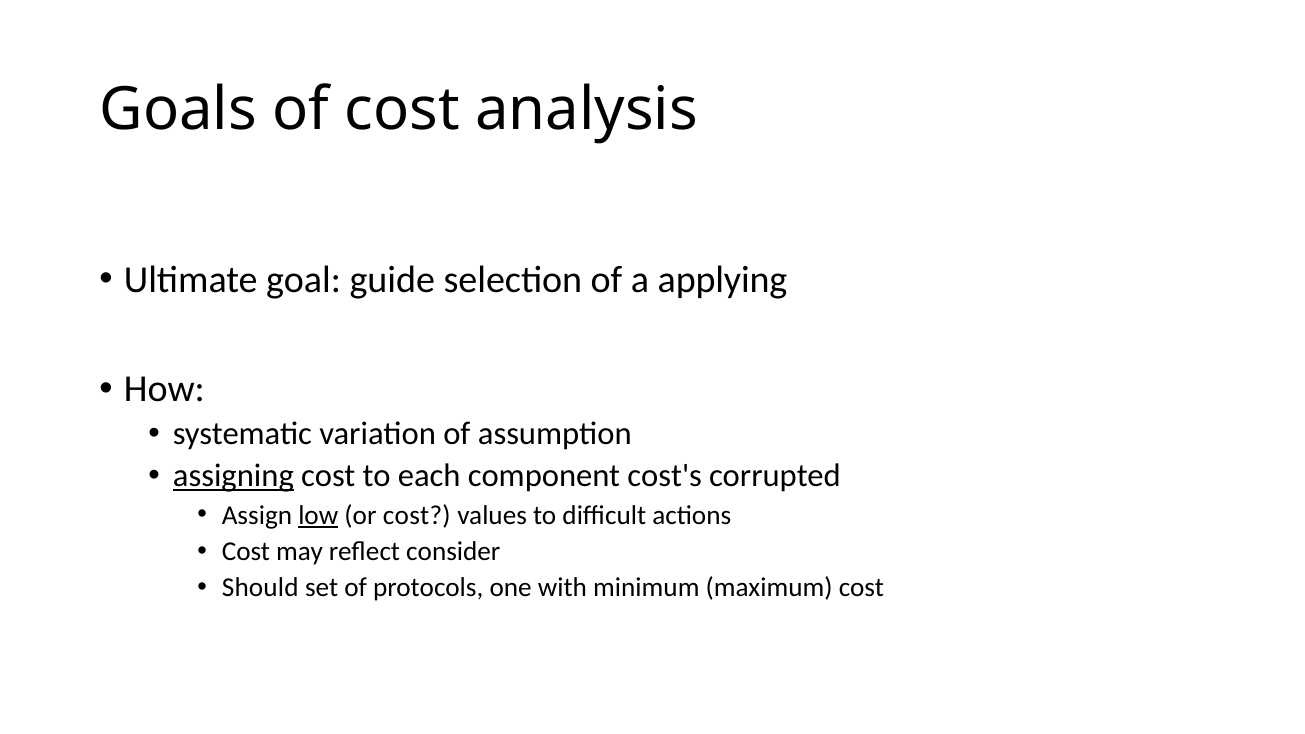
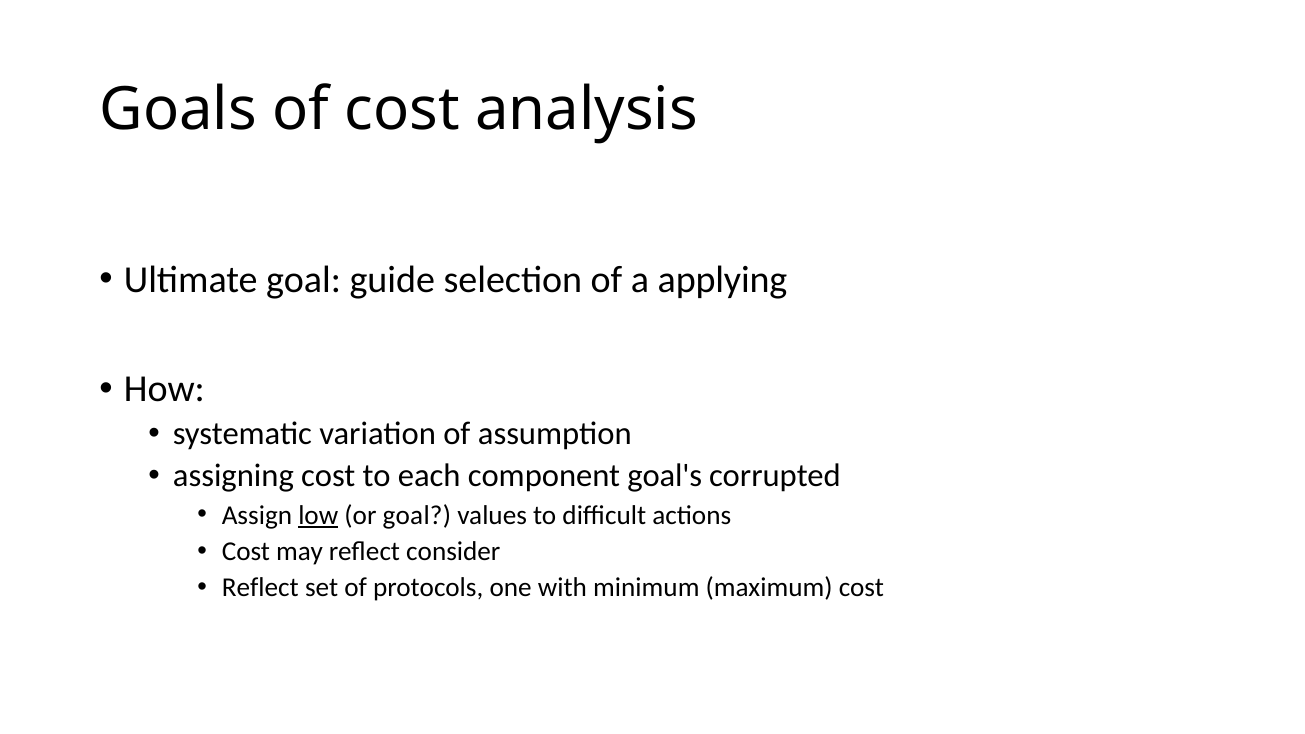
assigning underline: present -> none
cost's: cost's -> goal's
or cost: cost -> goal
Should at (260, 587): Should -> Reflect
